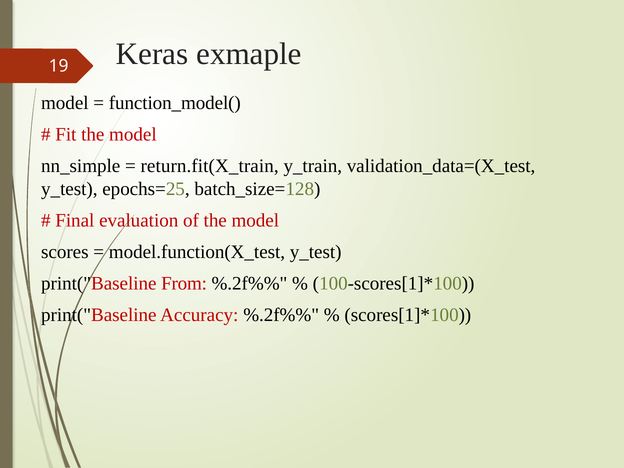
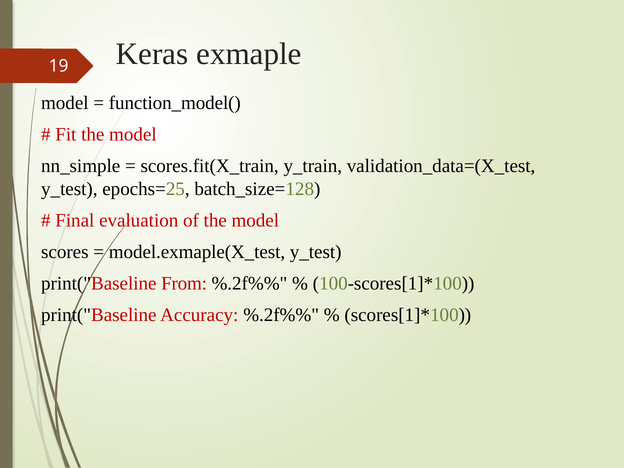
return.fit(X_train: return.fit(X_train -> scores.fit(X_train
model.function(X_test: model.function(X_test -> model.exmaple(X_test
